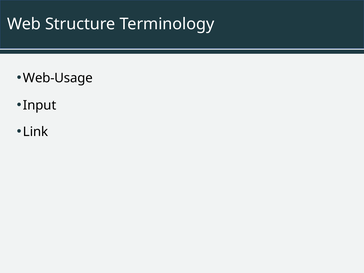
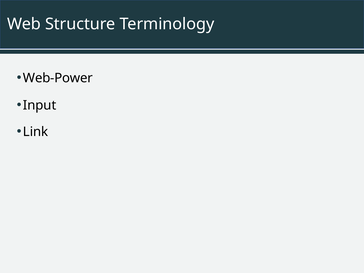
Web-Usage: Web-Usage -> Web-Power
